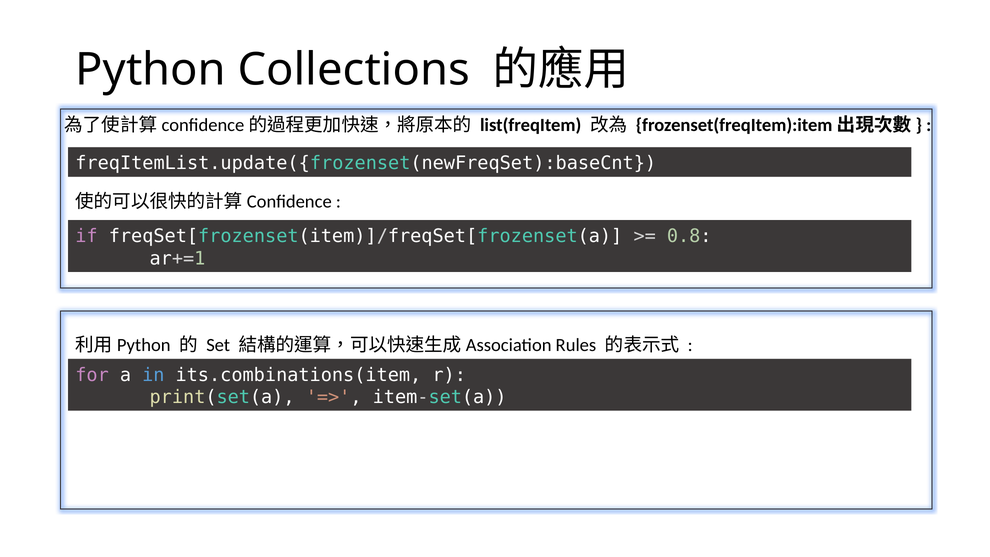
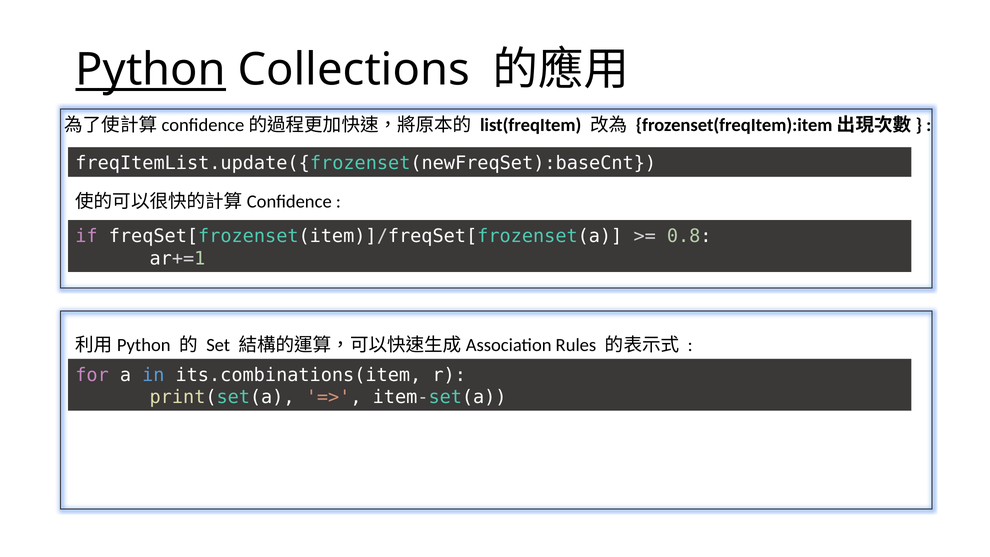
Python underline: none -> present
